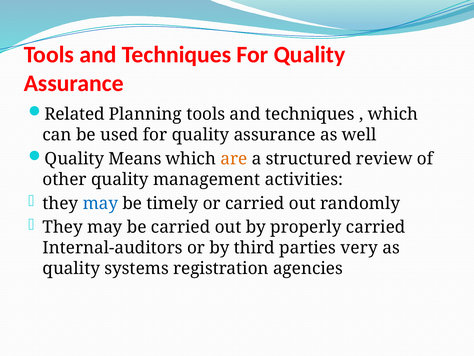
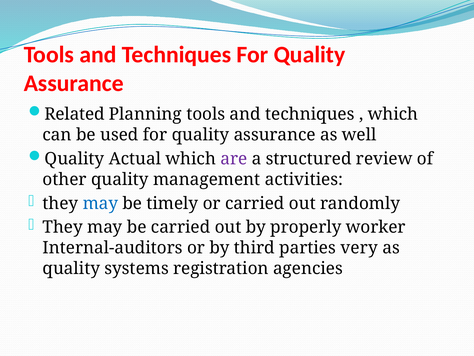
Means: Means -> Actual
are colour: orange -> purple
properly carried: carried -> worker
